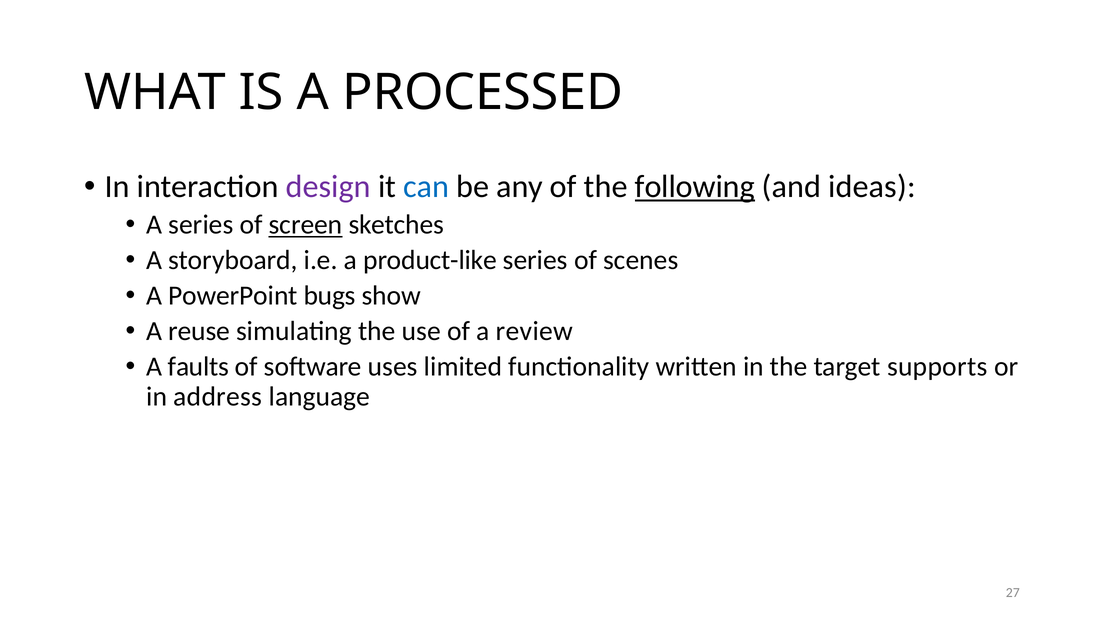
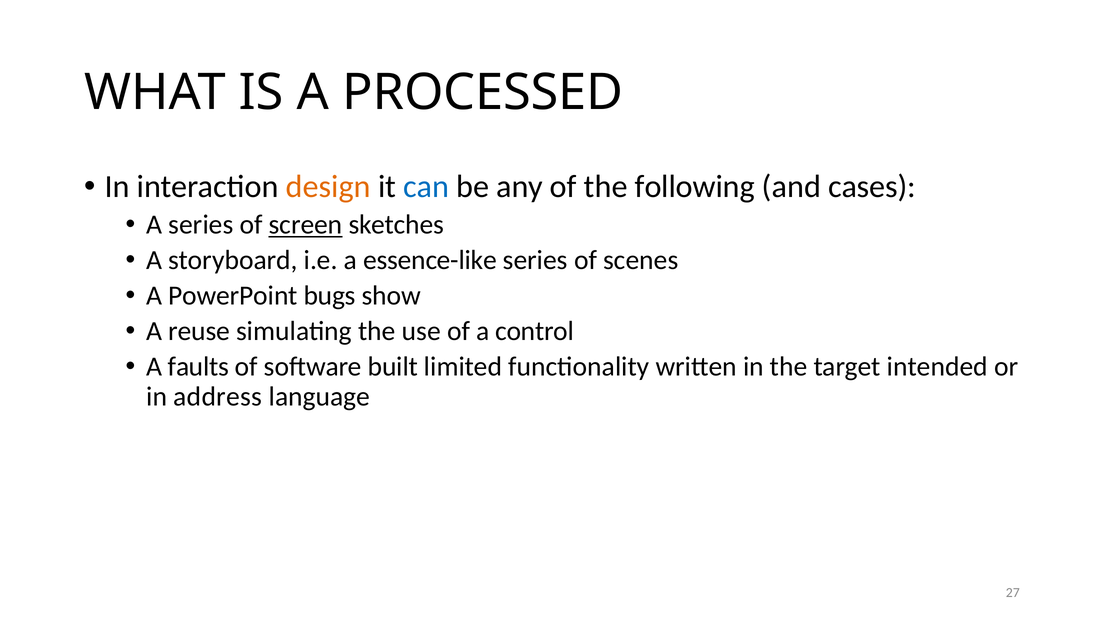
design colour: purple -> orange
following underline: present -> none
ideas: ideas -> cases
product-like: product-like -> essence-like
review: review -> control
uses: uses -> built
supports: supports -> intended
